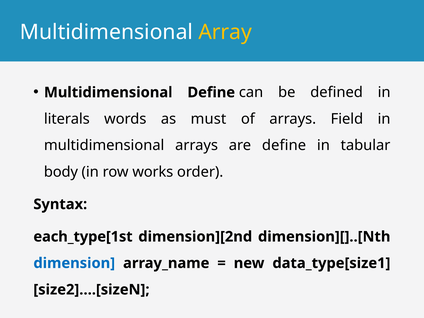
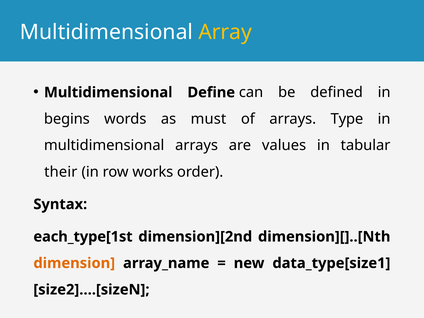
literals: literals -> begins
Field: Field -> Type
are define: define -> values
body: body -> their
dimension colour: blue -> orange
